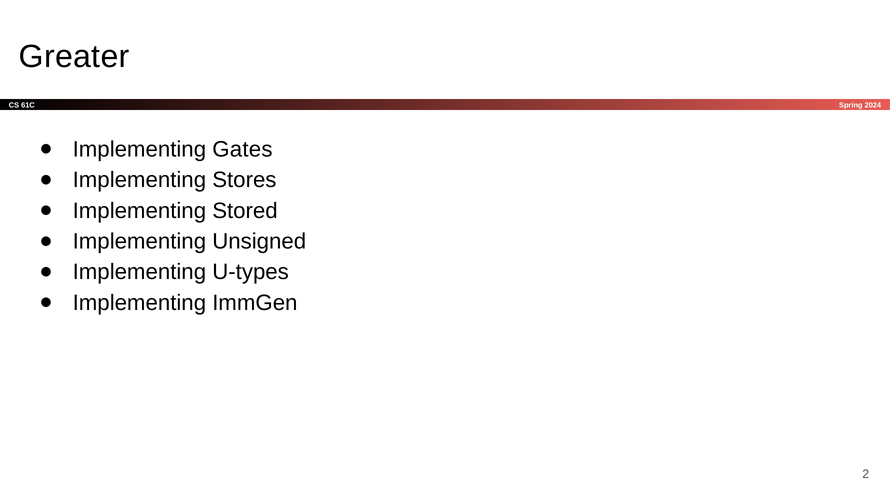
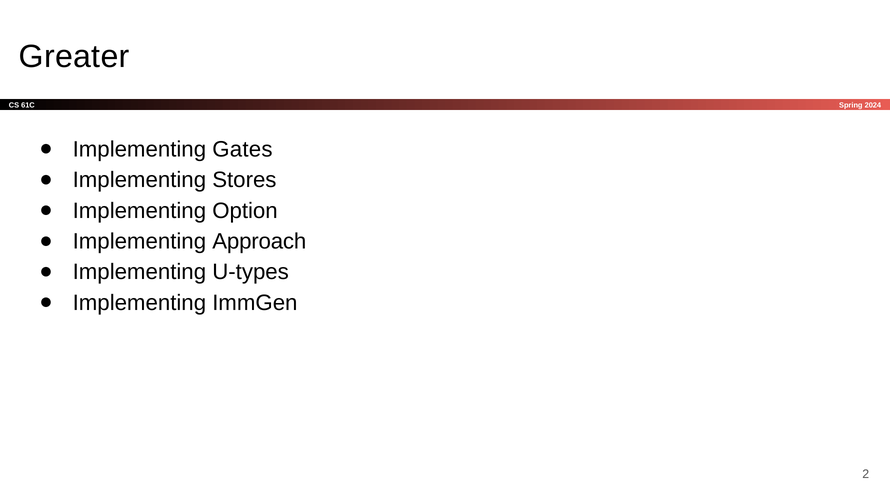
Stored: Stored -> Option
Unsigned: Unsigned -> Approach
